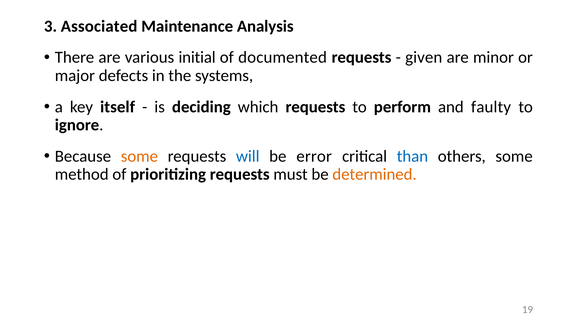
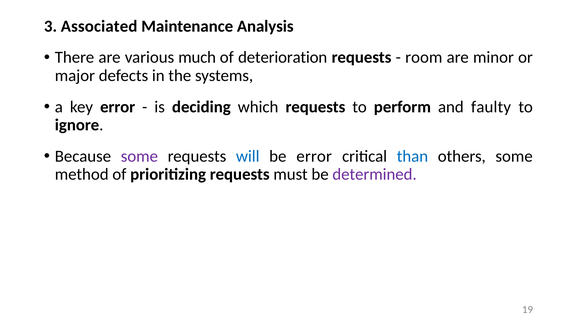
initial: initial -> much
documented: documented -> deterioration
given: given -> room
key itself: itself -> error
some at (139, 157) colour: orange -> purple
determined colour: orange -> purple
